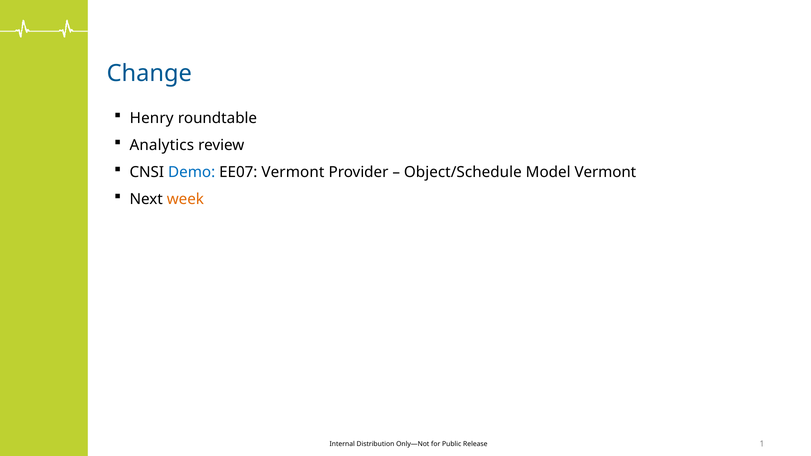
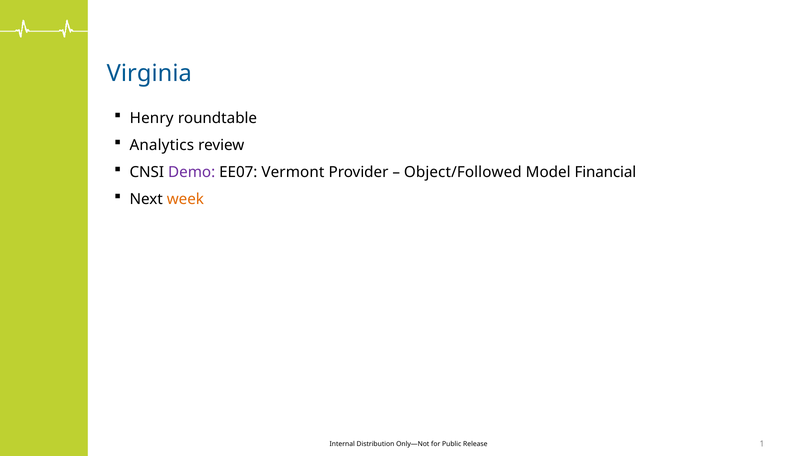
Change: Change -> Virginia
Demo colour: blue -> purple
Object/Schedule: Object/Schedule -> Object/Followed
Model Vermont: Vermont -> Financial
